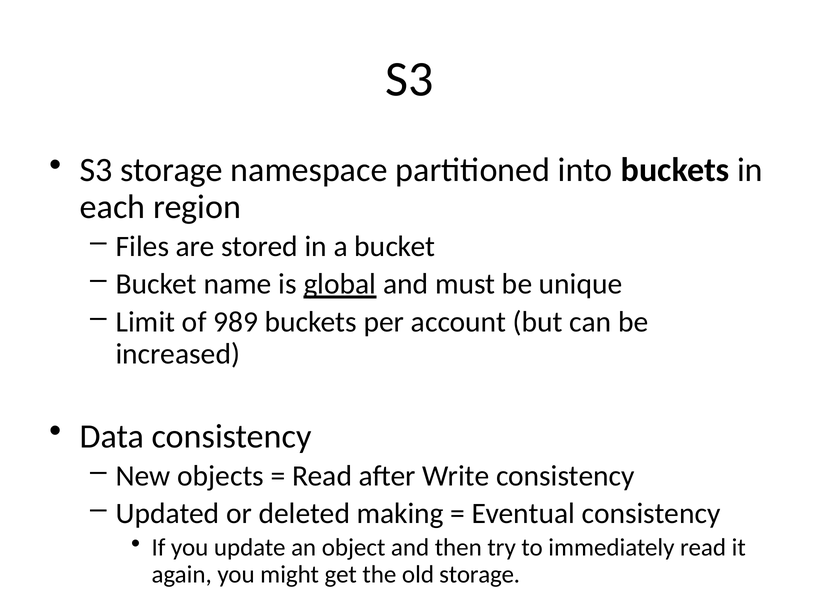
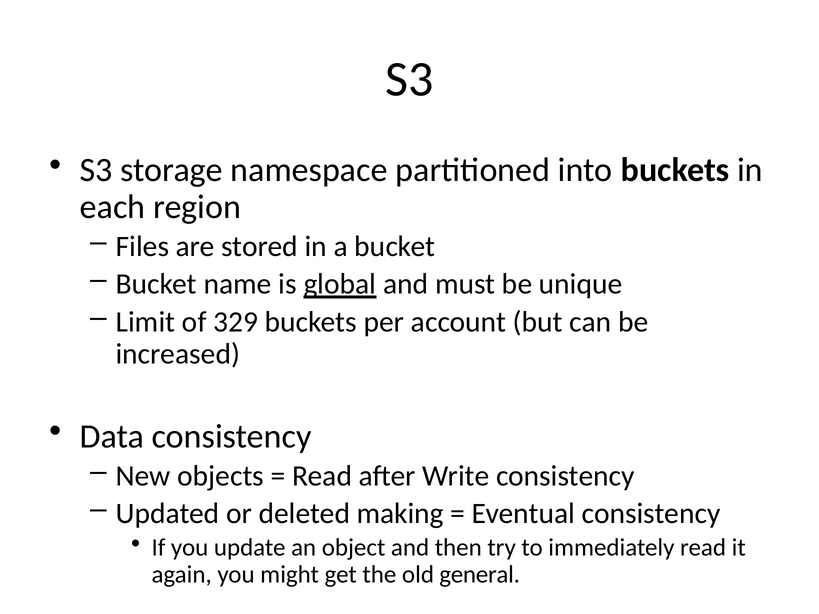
989: 989 -> 329
old storage: storage -> general
